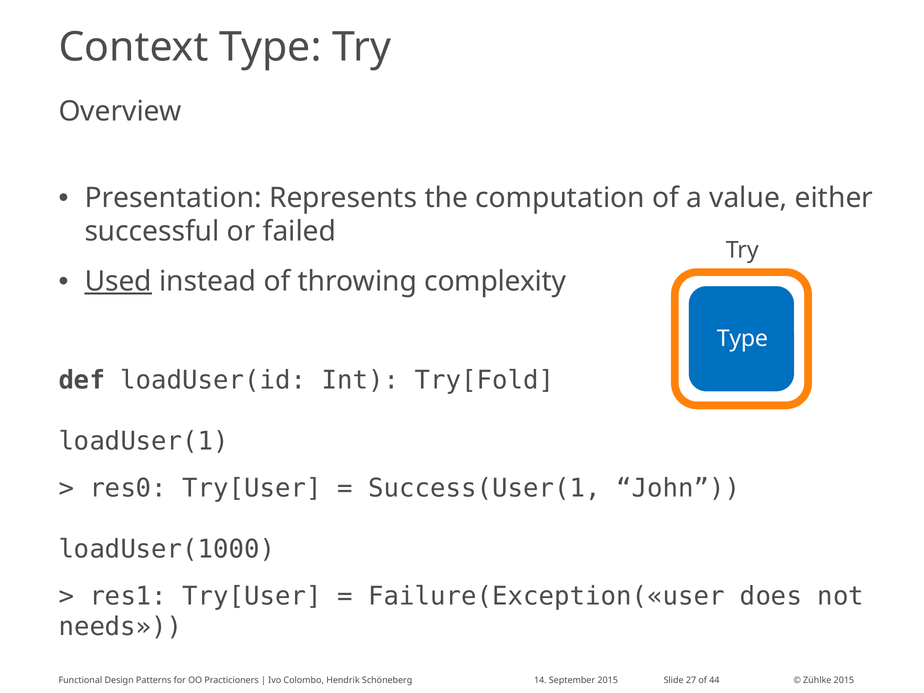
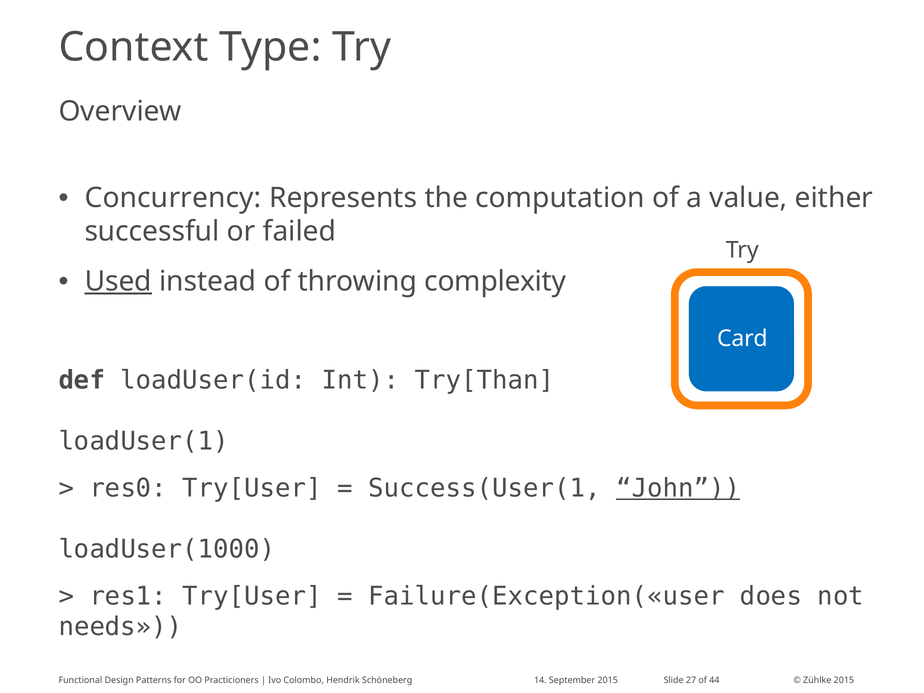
Presentation: Presentation -> Concurrency
Type at (742, 339): Type -> Card
Try[Fold: Try[Fold -> Try[Than
John underline: none -> present
